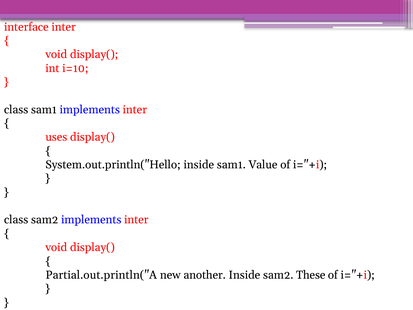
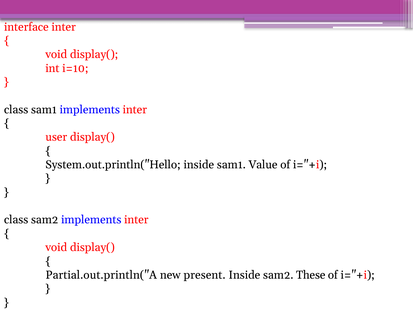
uses: uses -> user
another: another -> present
